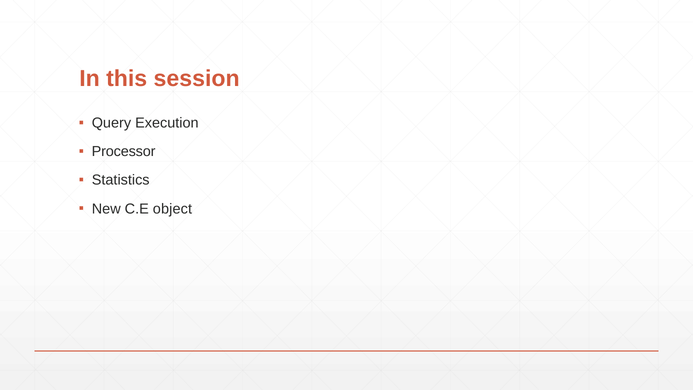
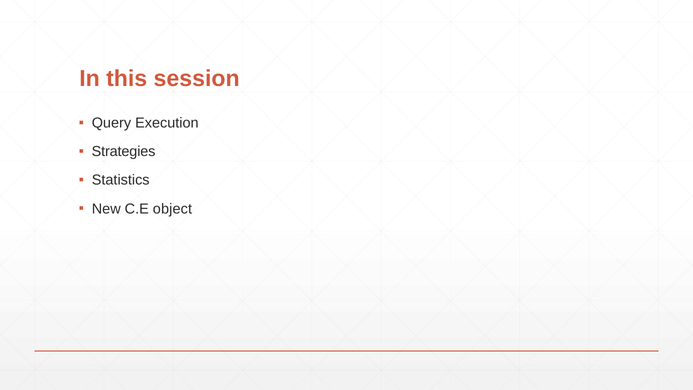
Processor: Processor -> Strategies
